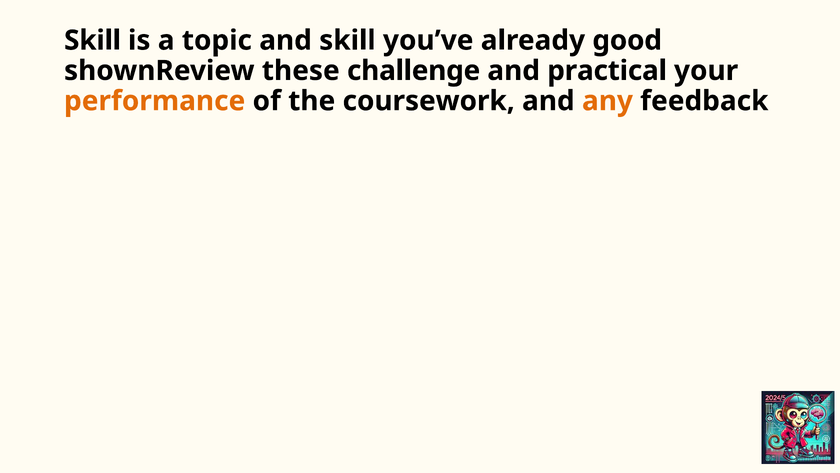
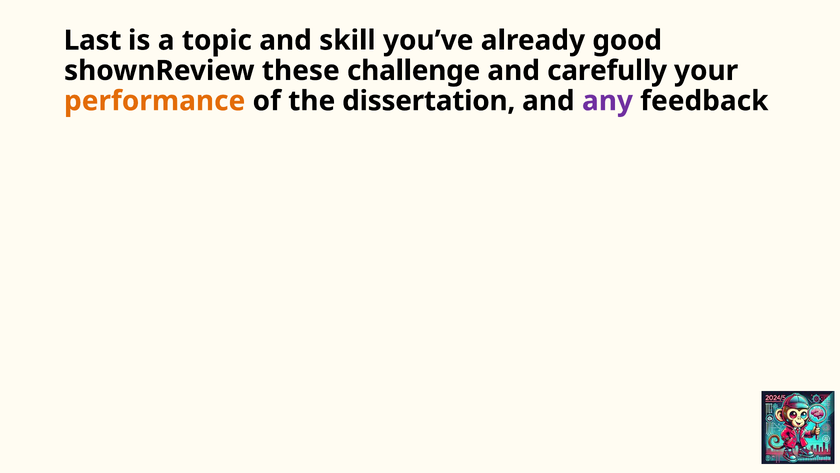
Skill at (93, 40): Skill -> Last
practical: practical -> carefully
coursework: coursework -> dissertation
any colour: orange -> purple
